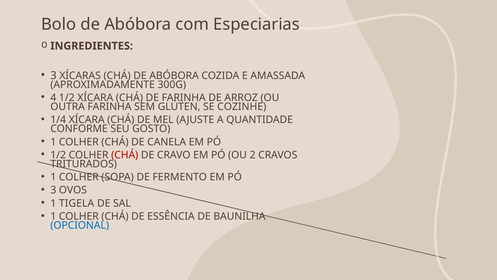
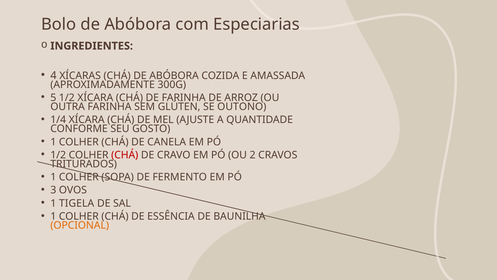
3 at (53, 75): 3 -> 4
4: 4 -> 5
COZINHE: COZINHE -> OUTONO
OPCIONAL colour: blue -> orange
